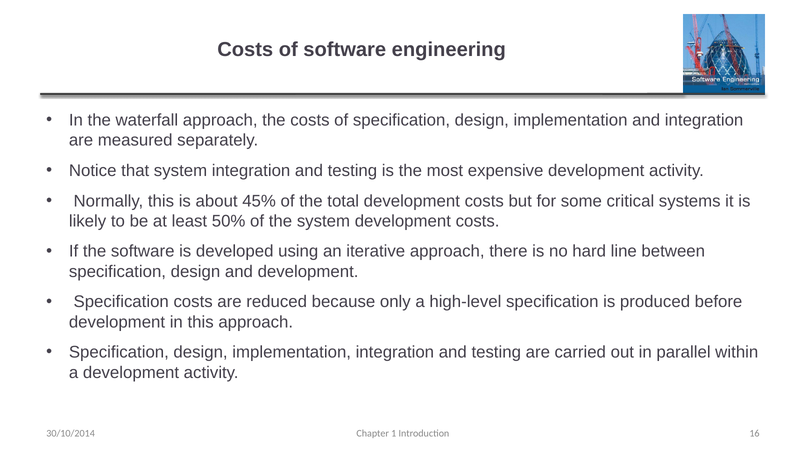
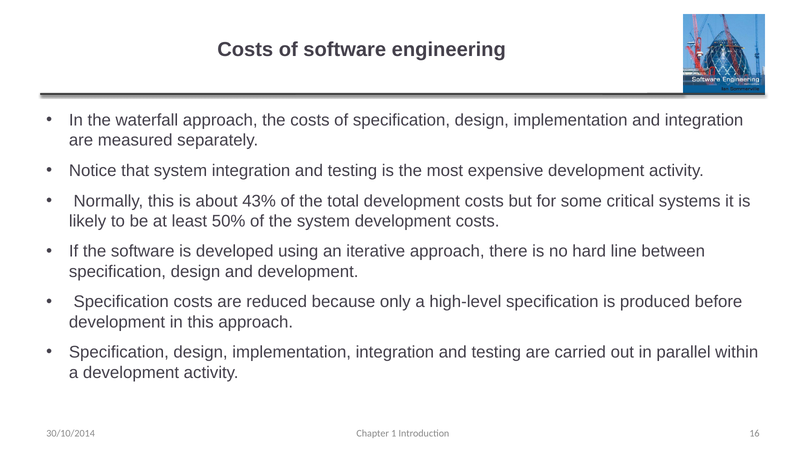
45%: 45% -> 43%
